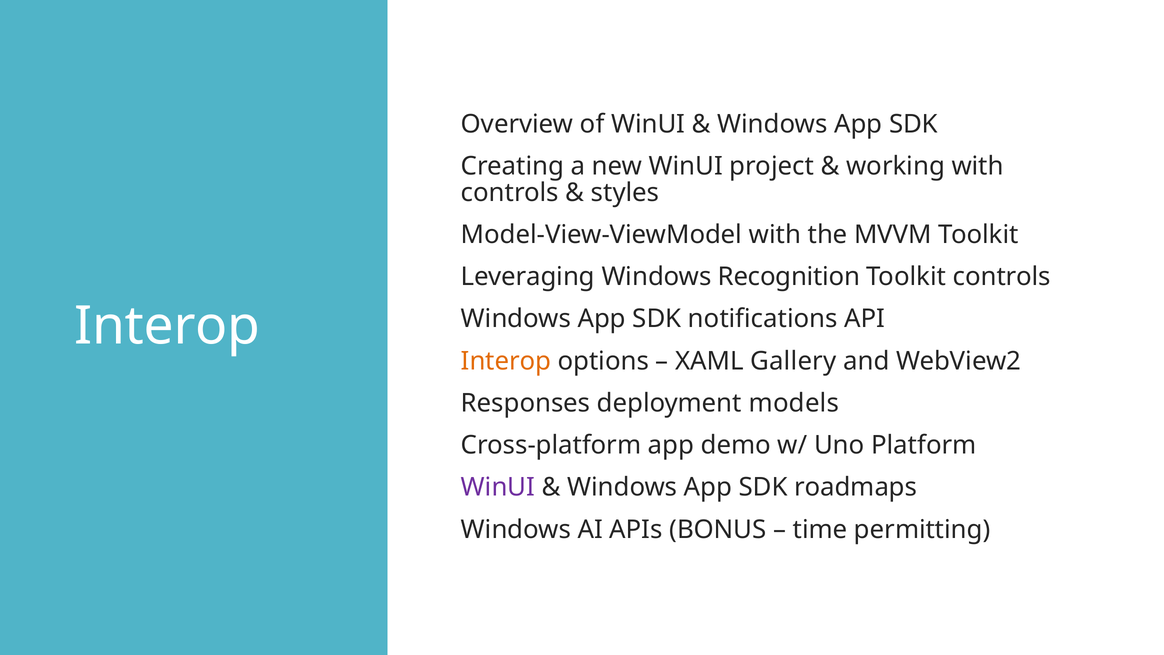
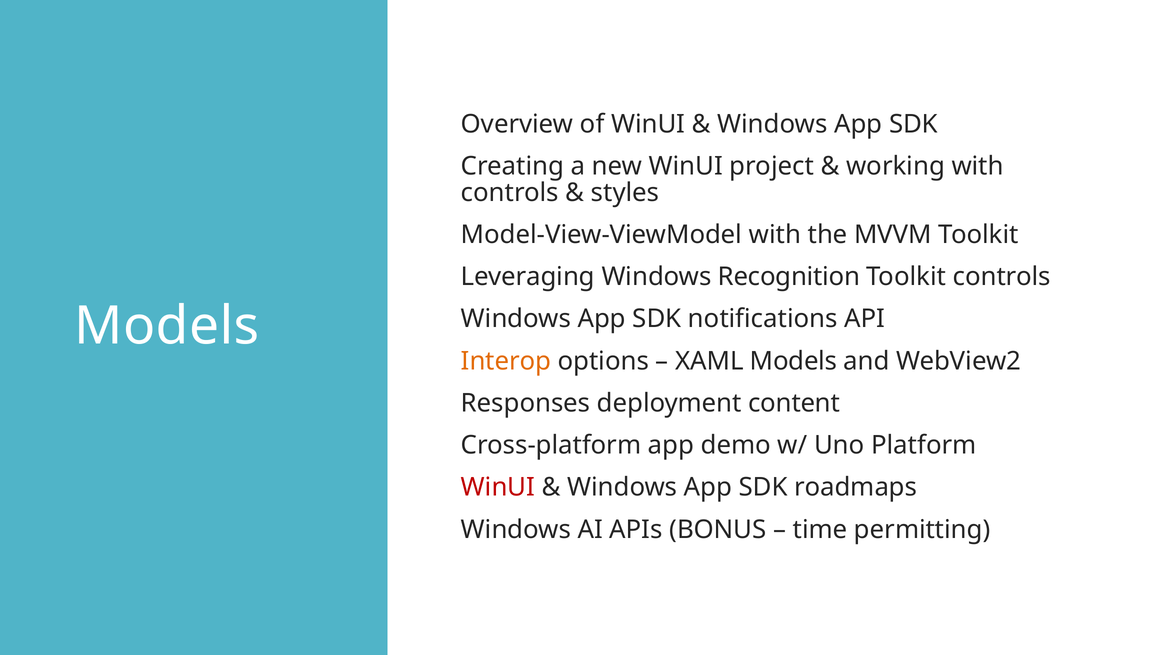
Interop at (167, 326): Interop -> Models
XAML Gallery: Gallery -> Models
models: models -> content
WinUI at (498, 487) colour: purple -> red
